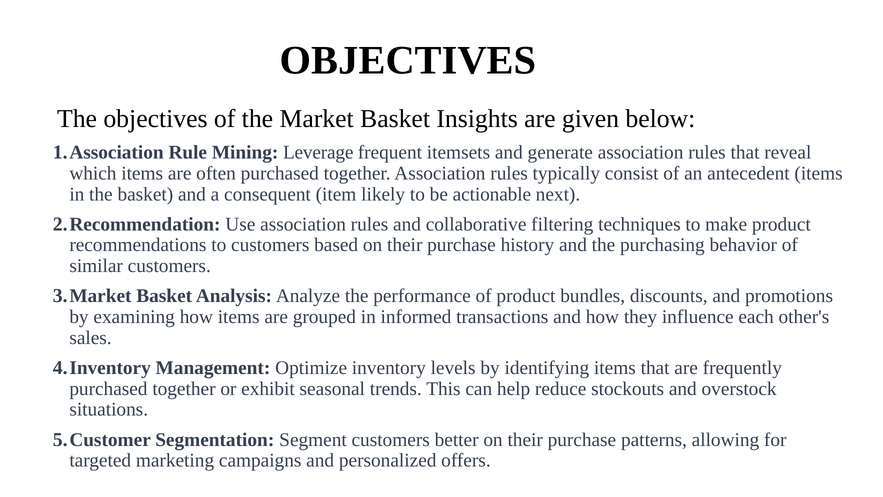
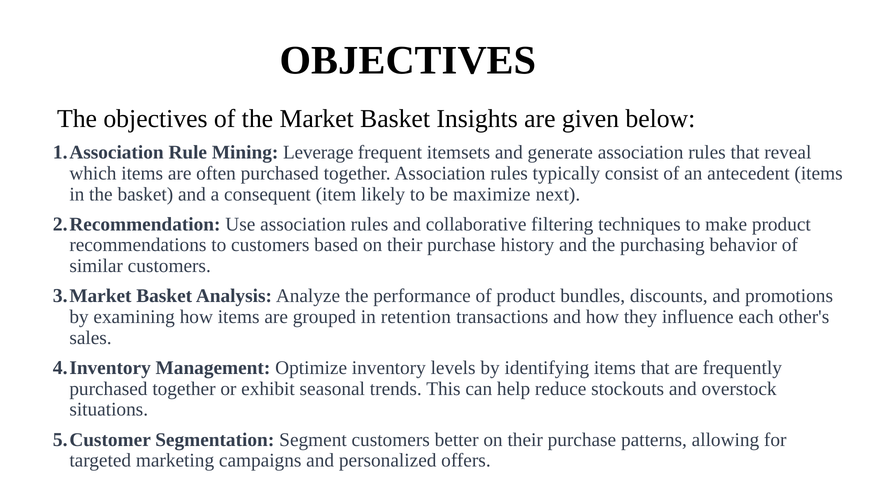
actionable: actionable -> maximize
informed: informed -> retention
